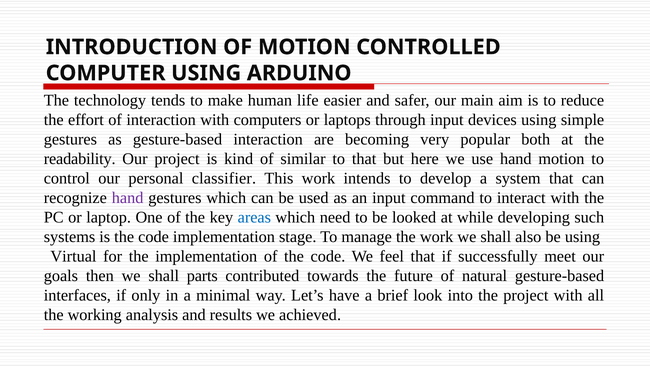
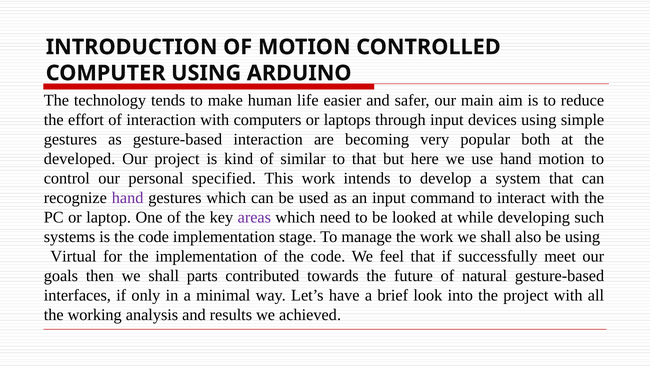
readability: readability -> developed
classifier: classifier -> specified
areas colour: blue -> purple
